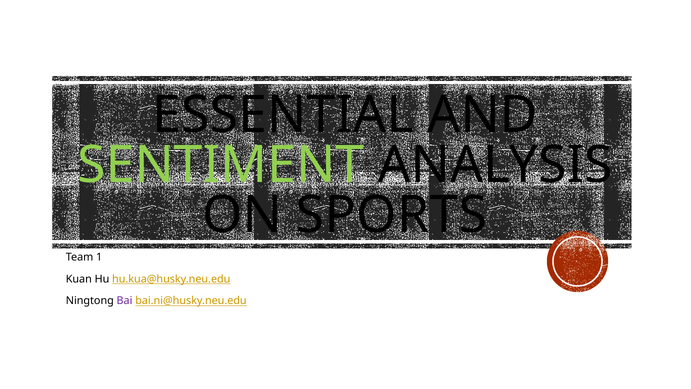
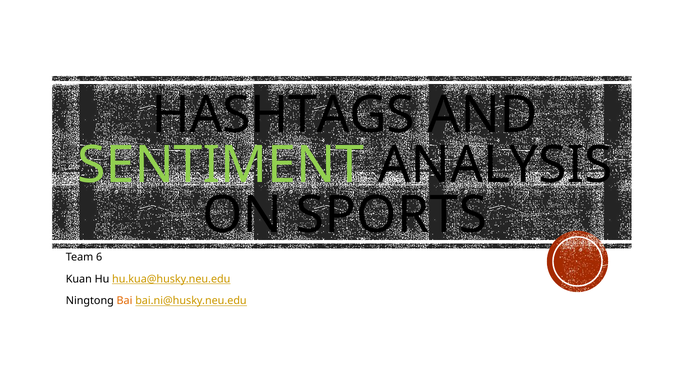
ESSENTIAL: ESSENTIAL -> HASHTAGS
1: 1 -> 6
Bai colour: purple -> orange
